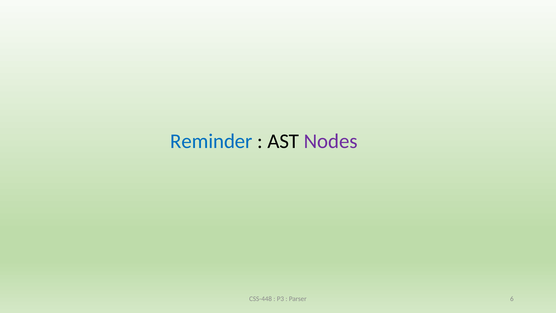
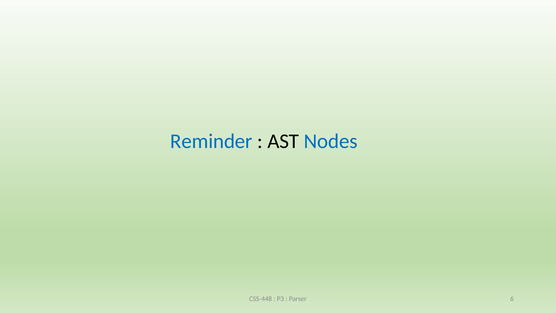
Nodes colour: purple -> blue
